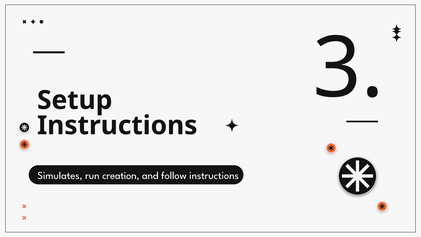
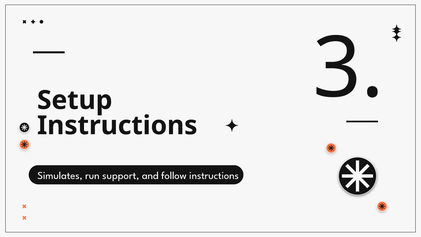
creation: creation -> support
